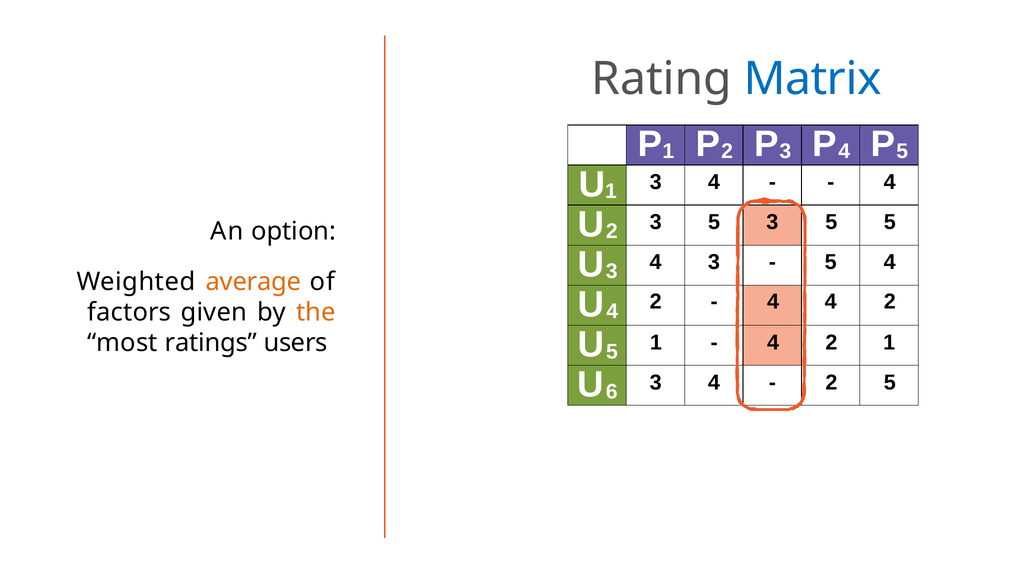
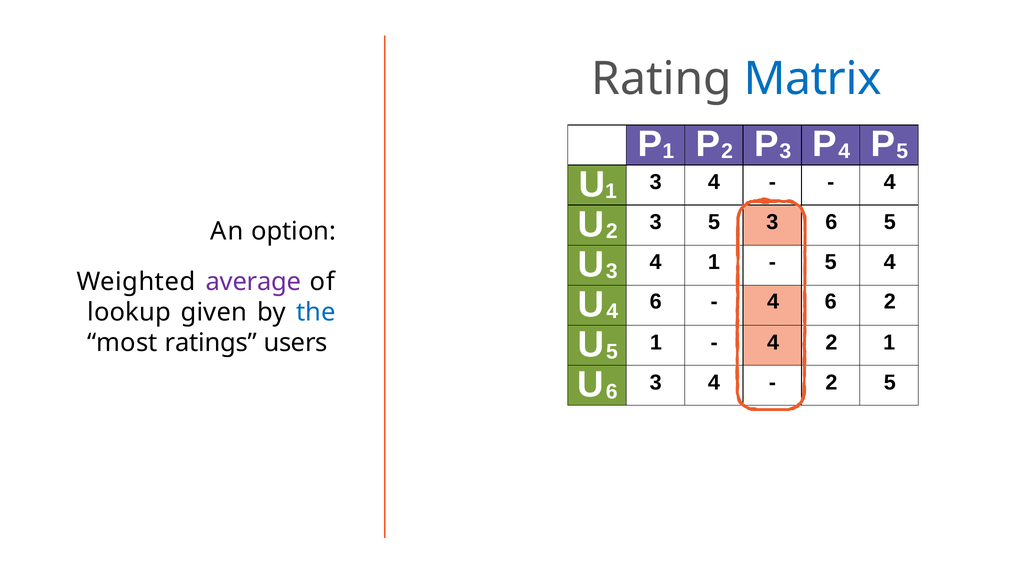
5 at (831, 222): 5 -> 6
4 3: 3 -> 1
average colour: orange -> purple
2 at (656, 302): 2 -> 6
4 at (831, 302): 4 -> 6
factors: factors -> lookup
the colour: orange -> blue
